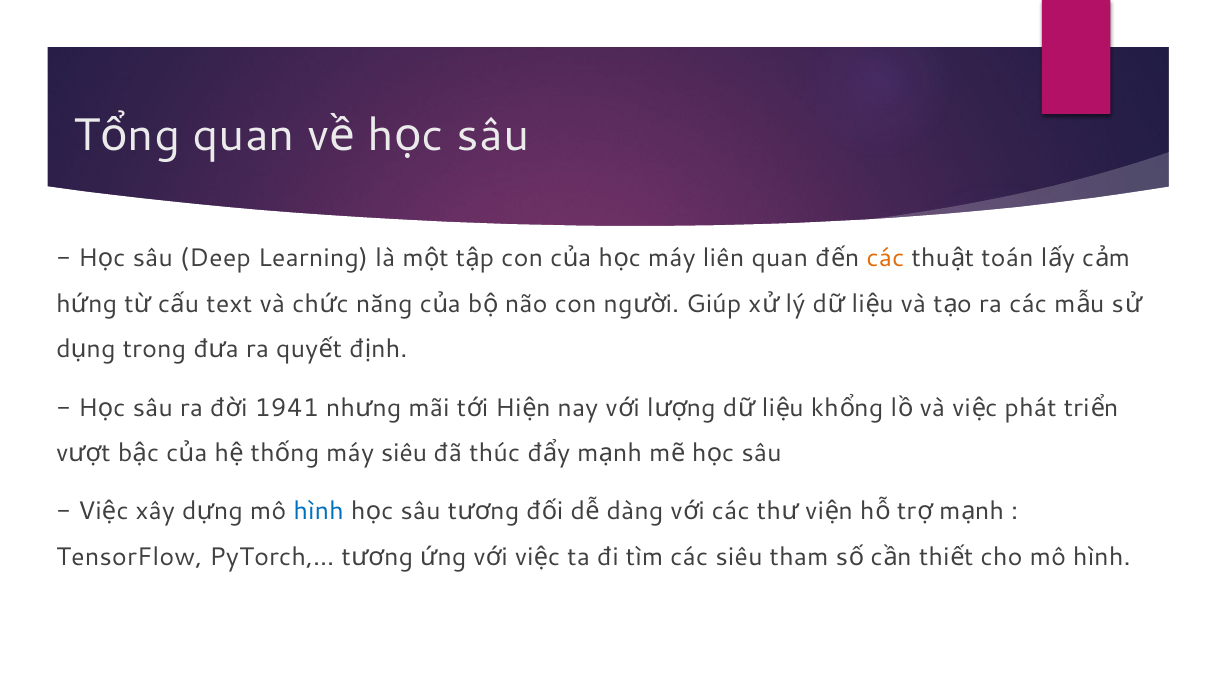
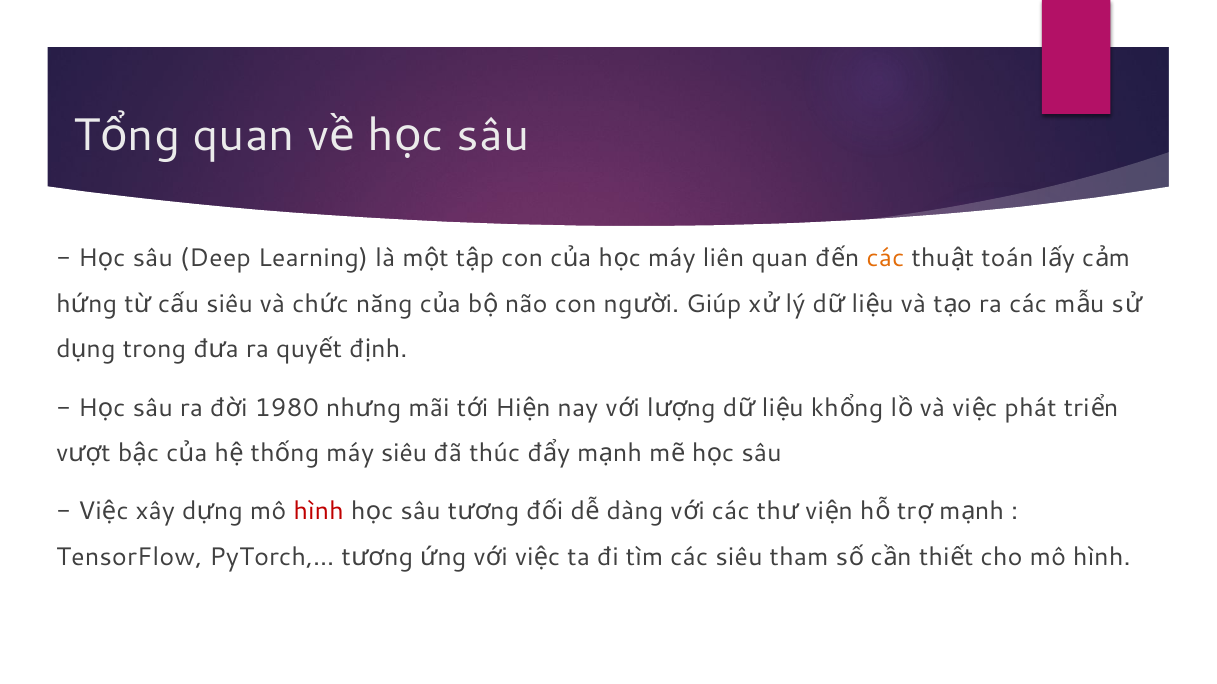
text at (229, 304): text -> siêu
1941: 1941 -> 1980
hình at (319, 512) colour: blue -> red
